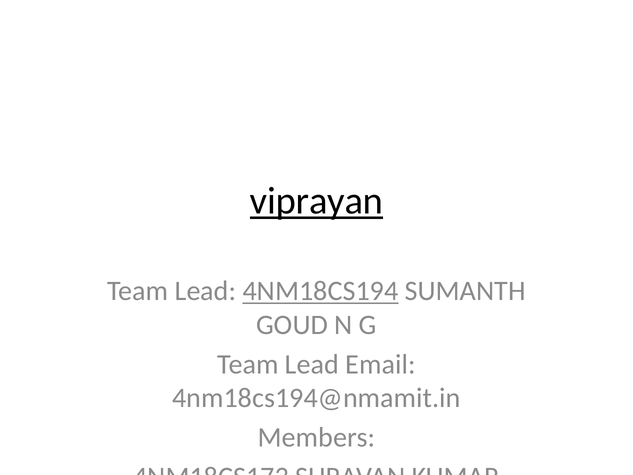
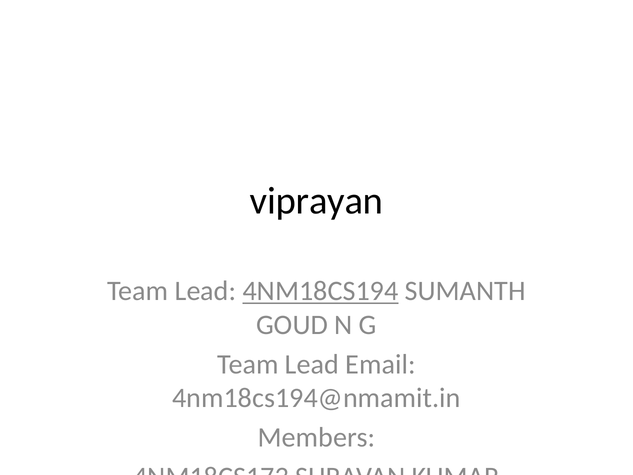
viprayan underline: present -> none
